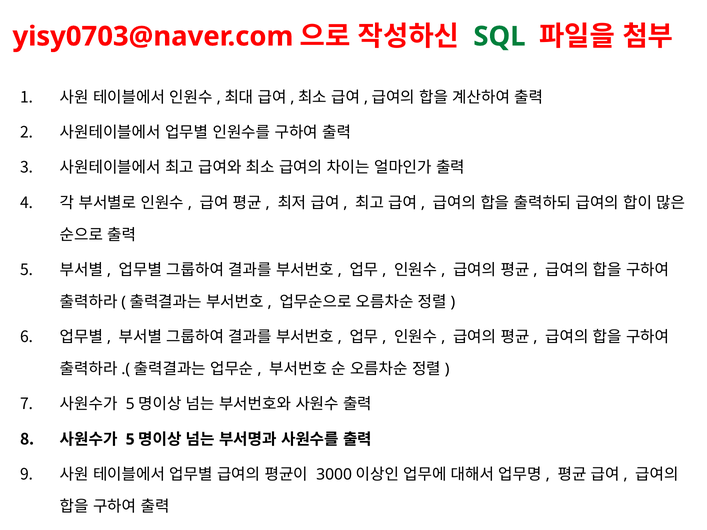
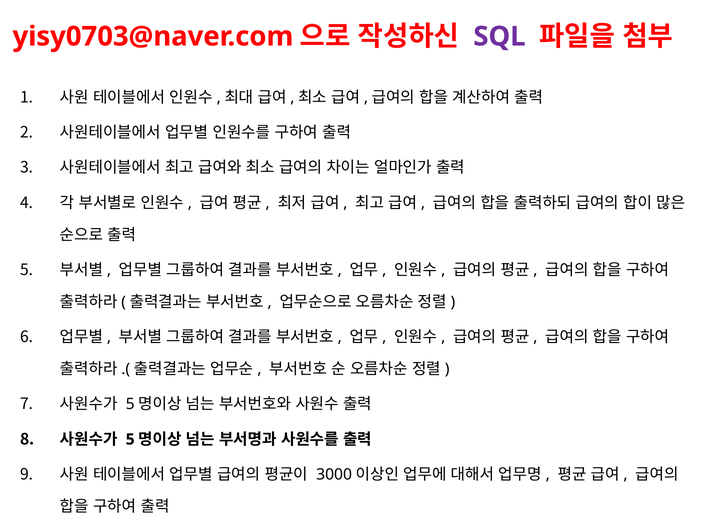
SQL colour: green -> purple
